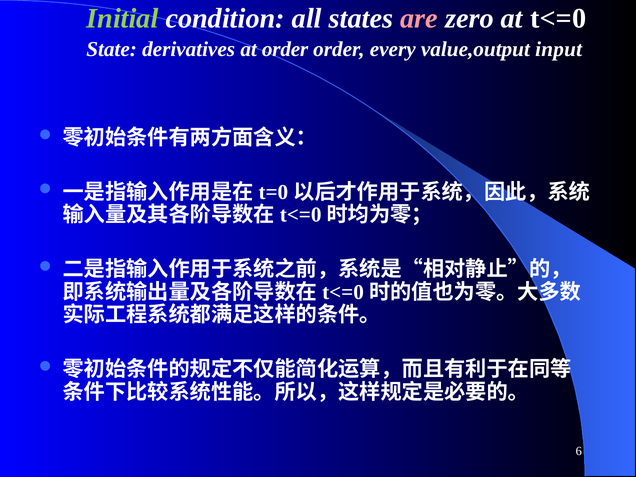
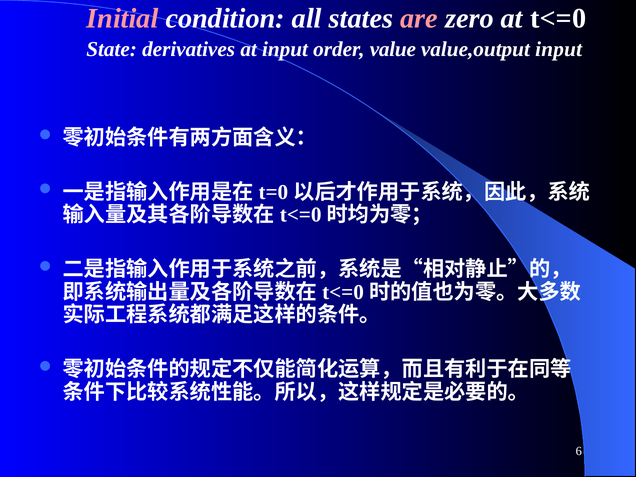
Initial colour: light green -> pink
at order: order -> input
every: every -> value
